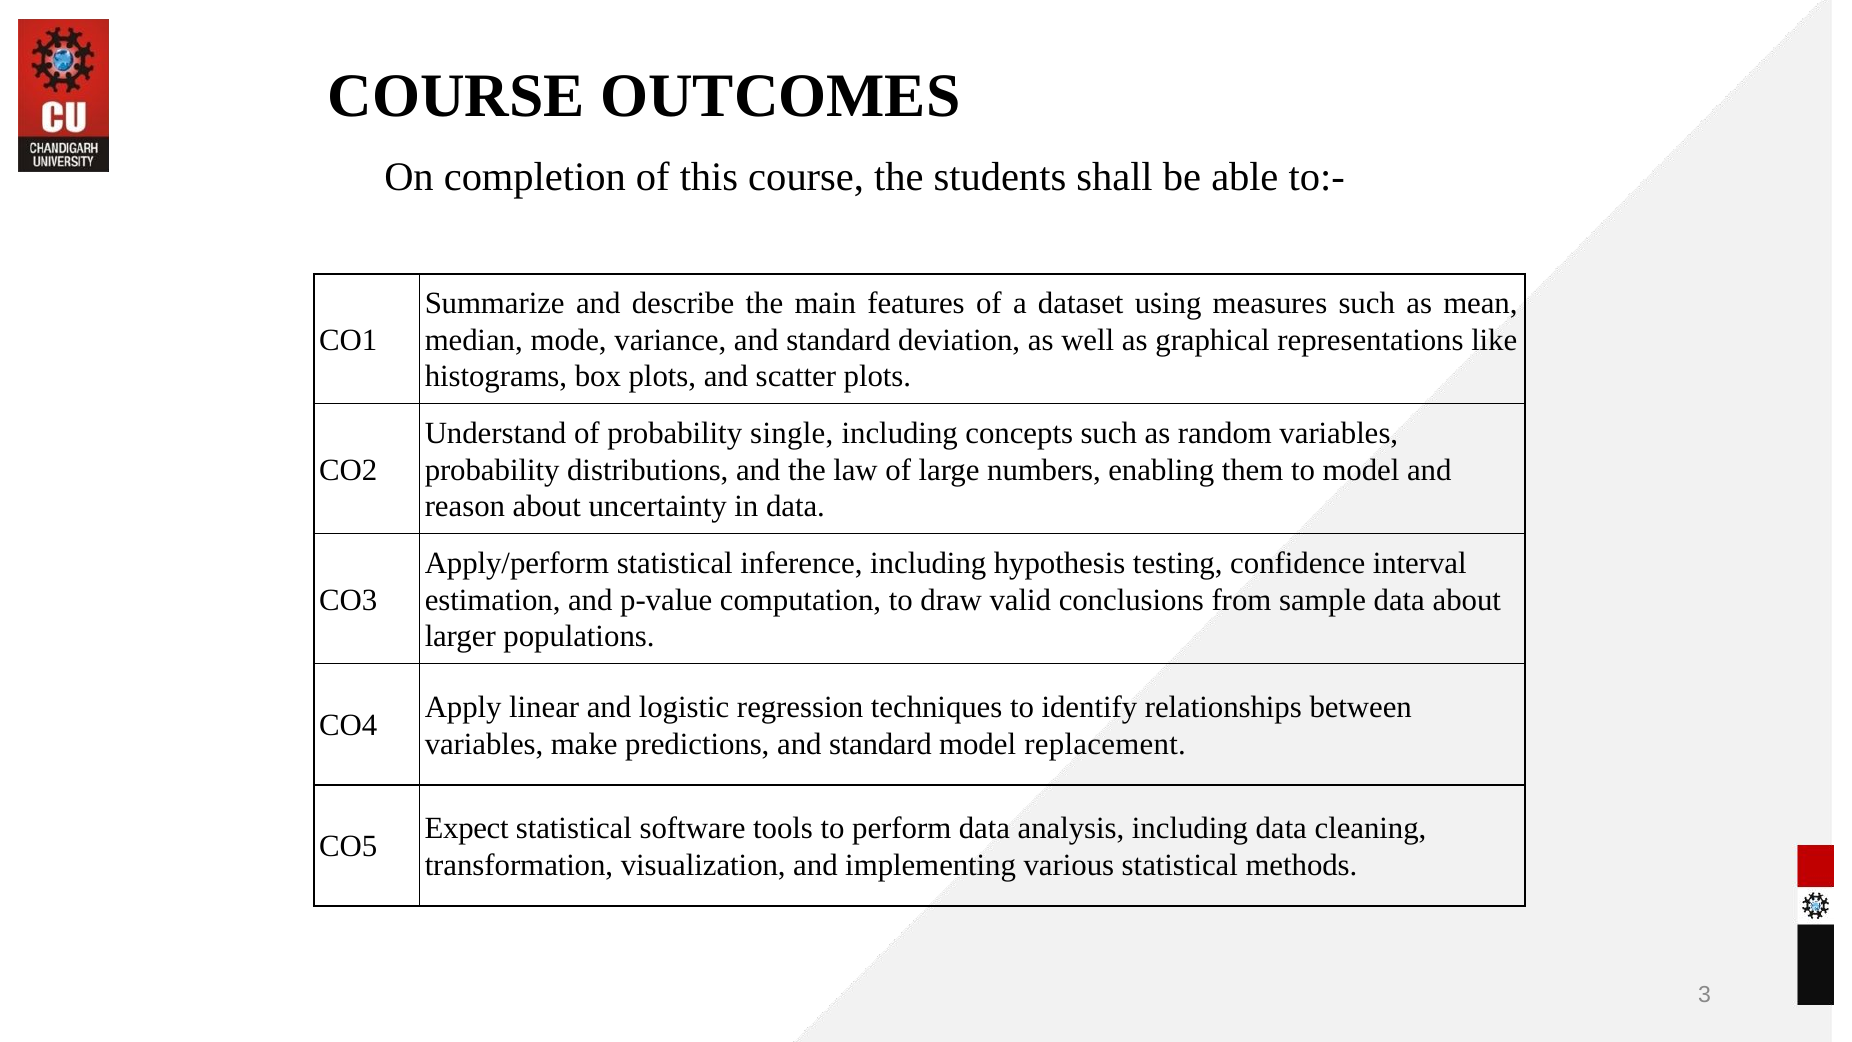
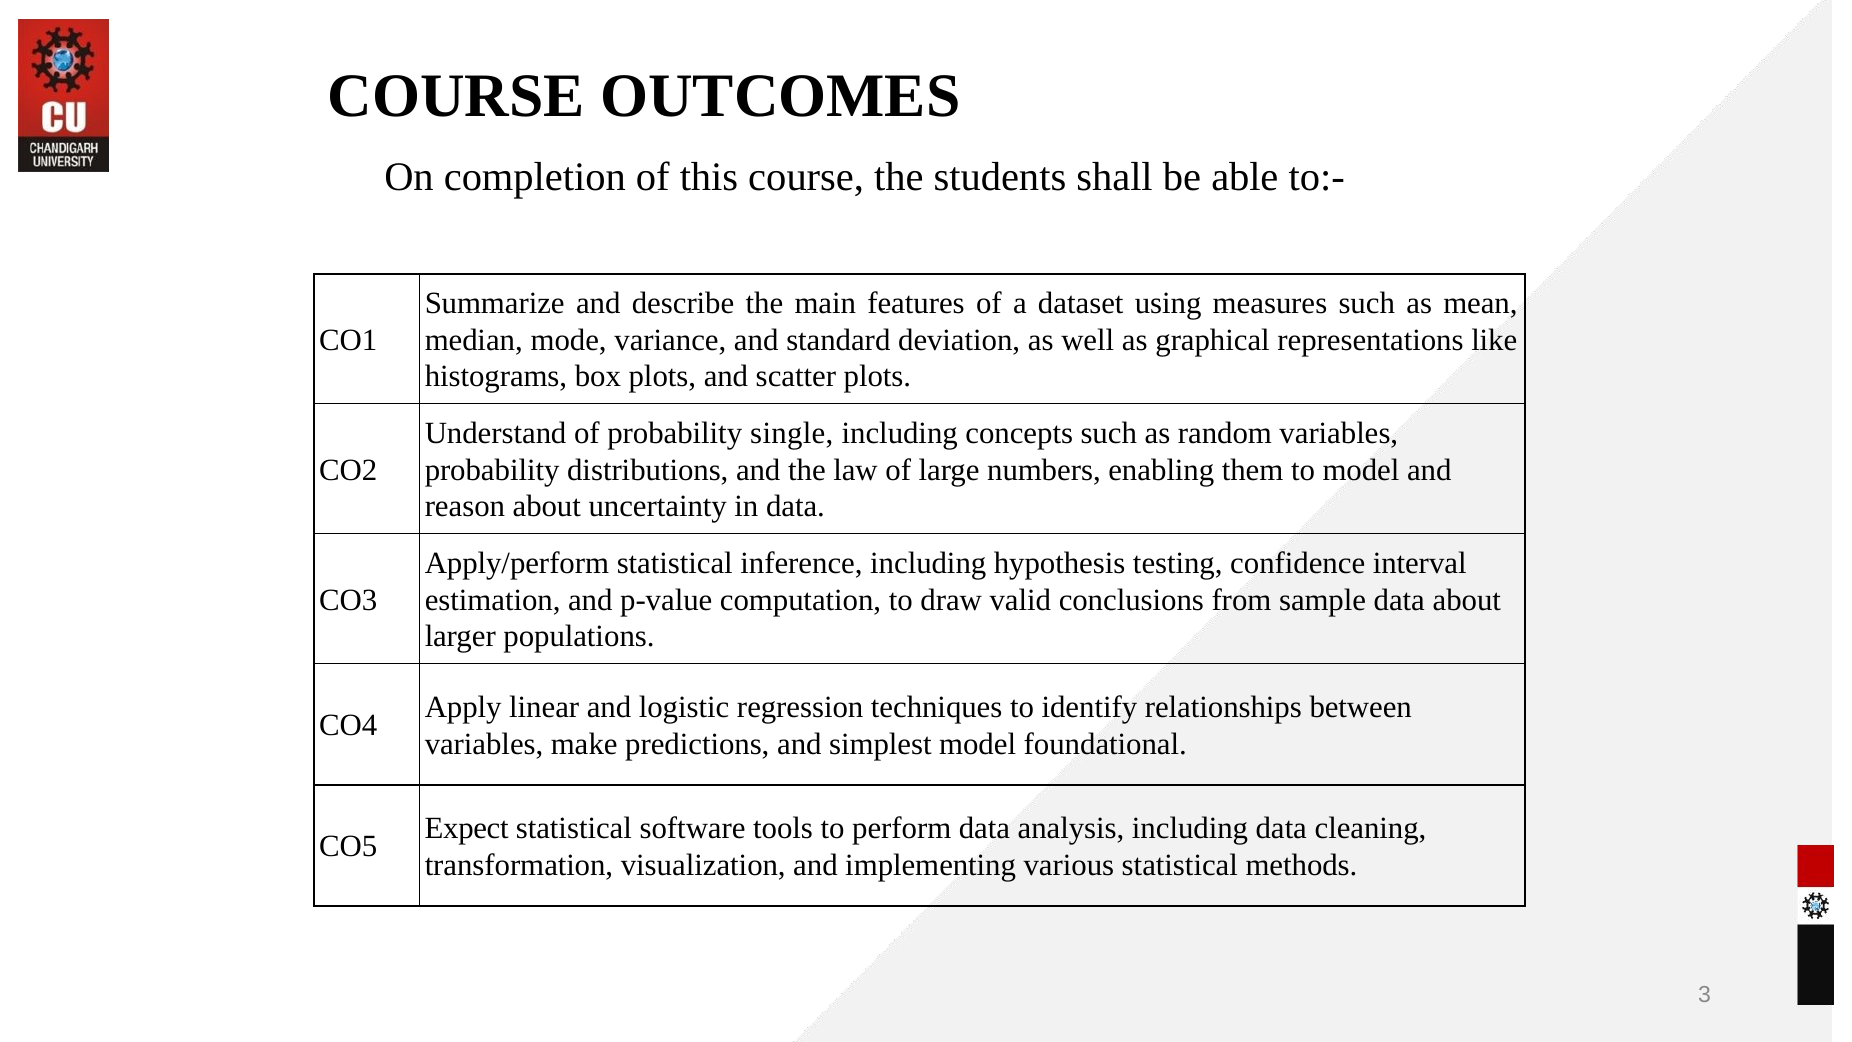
predictions and standard: standard -> simplest
replacement: replacement -> foundational
